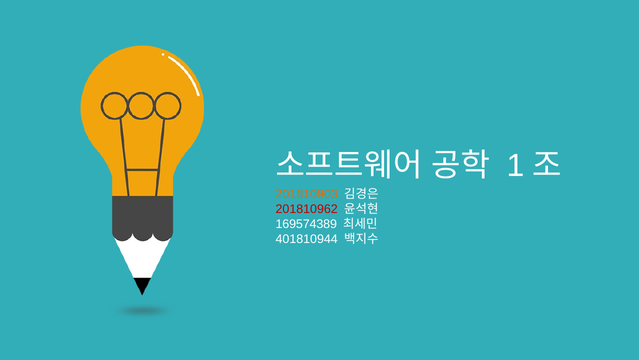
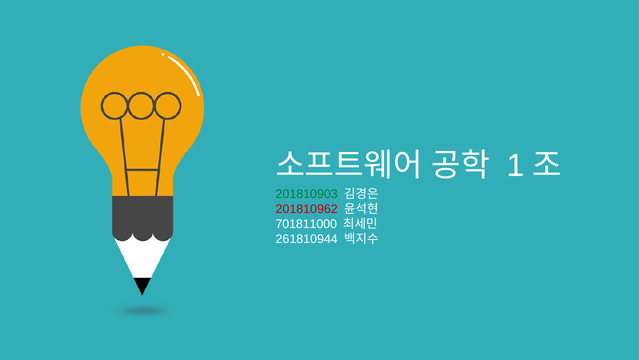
201810903 colour: orange -> green
169574389: 169574389 -> 701811000
401810944: 401810944 -> 261810944
